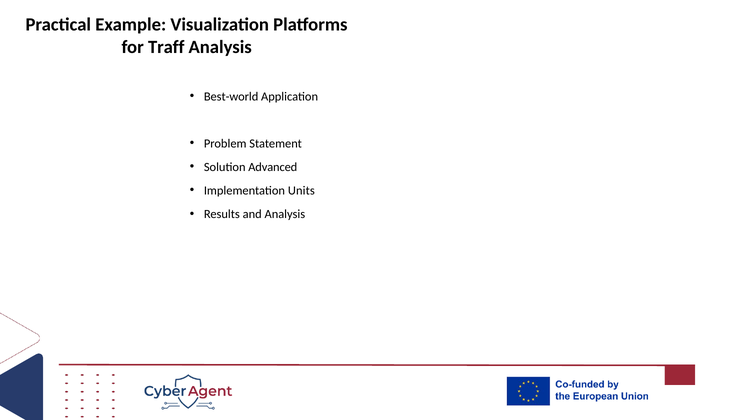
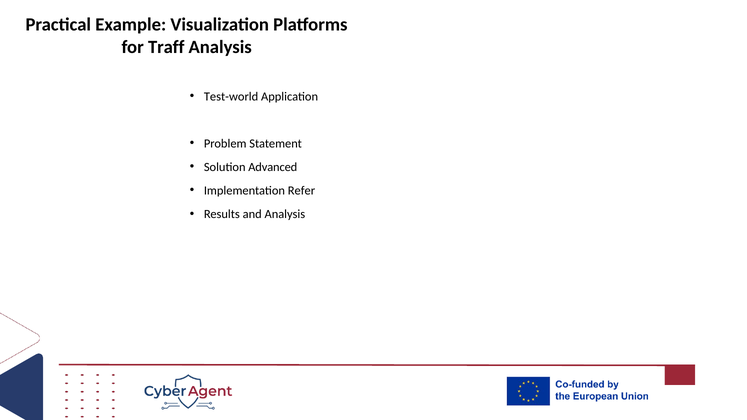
Best-world: Best-world -> Test-world
Units: Units -> Refer
